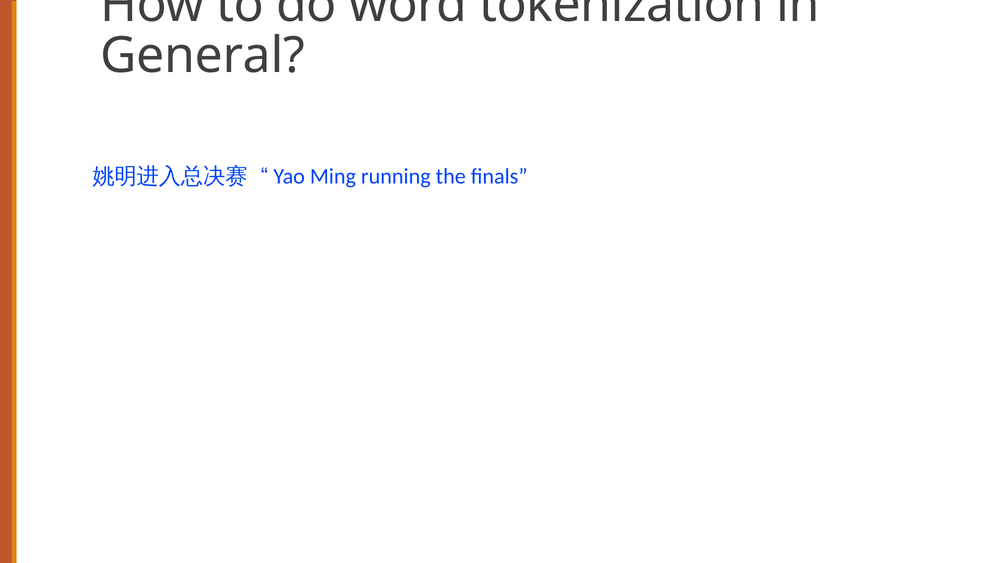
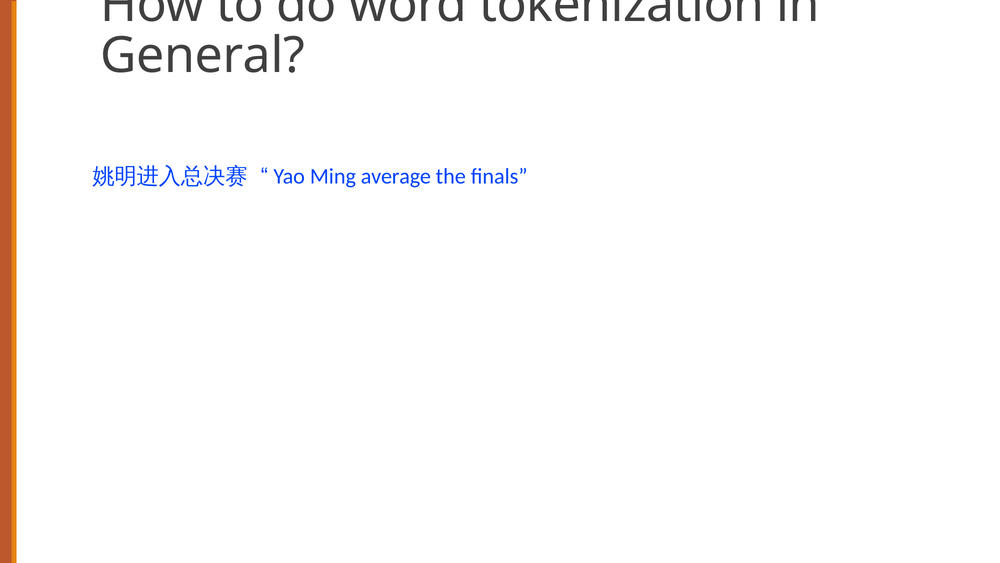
running: running -> average
